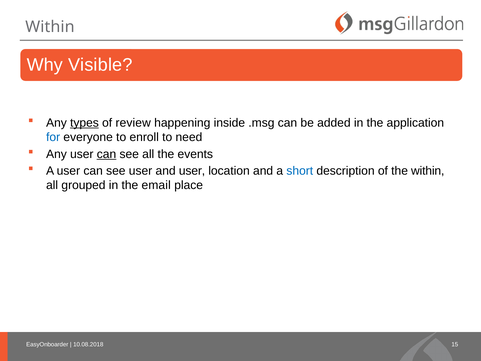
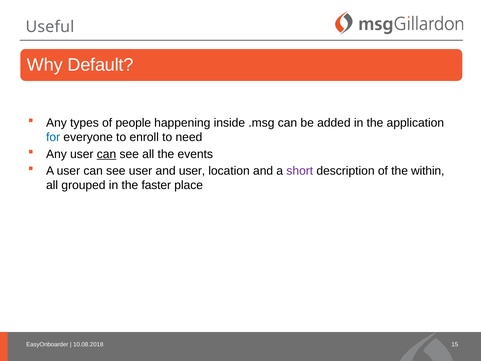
Within at (50, 27): Within -> Useful
Visible: Visible -> Default
types underline: present -> none
review: review -> people
short colour: blue -> purple
email: email -> faster
